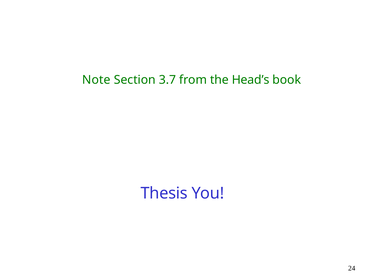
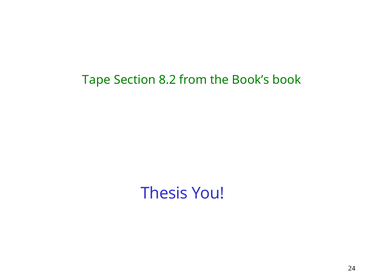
Note: Note -> Tape
3.7: 3.7 -> 8.2
Head’s: Head’s -> Book’s
